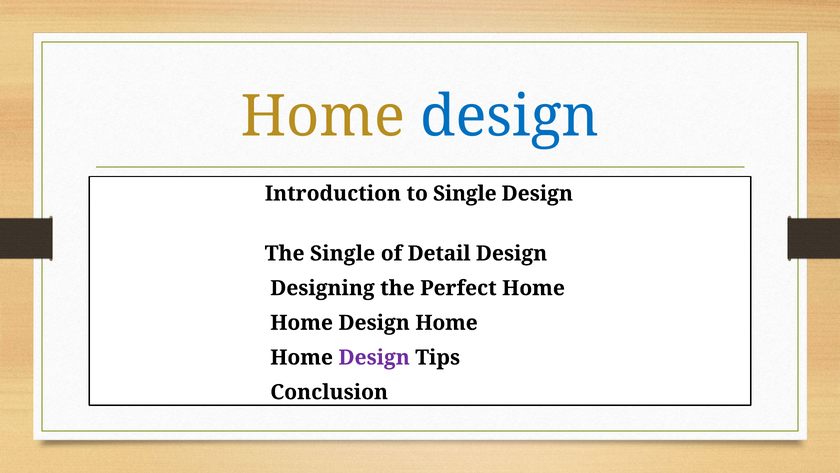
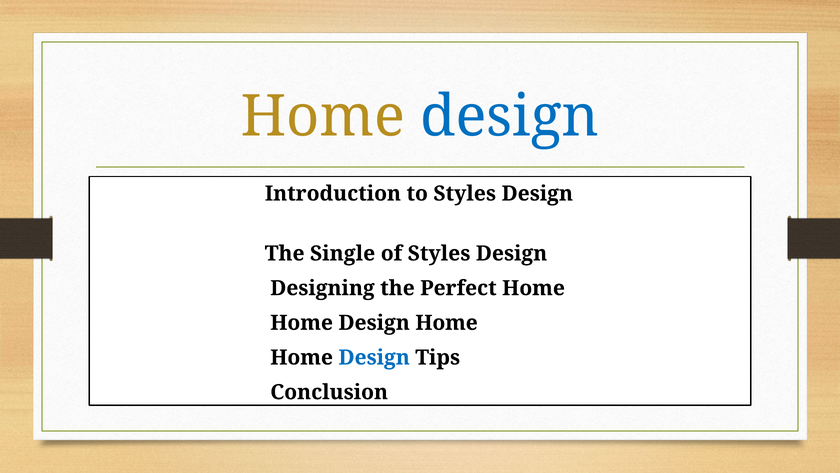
to Single: Single -> Styles
of Detail: Detail -> Styles
Design at (374, 357) colour: purple -> blue
